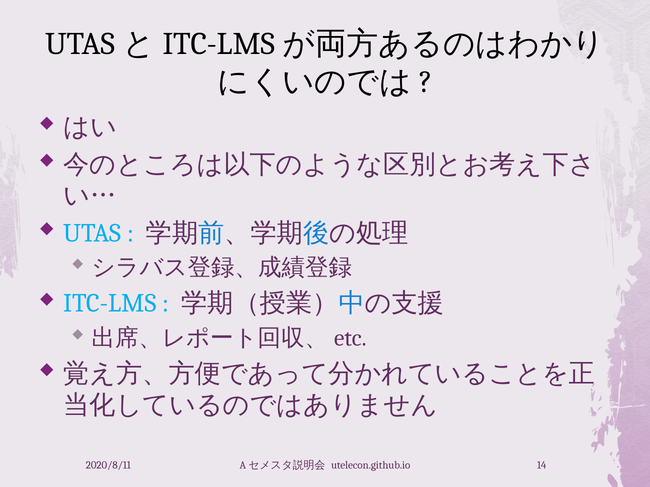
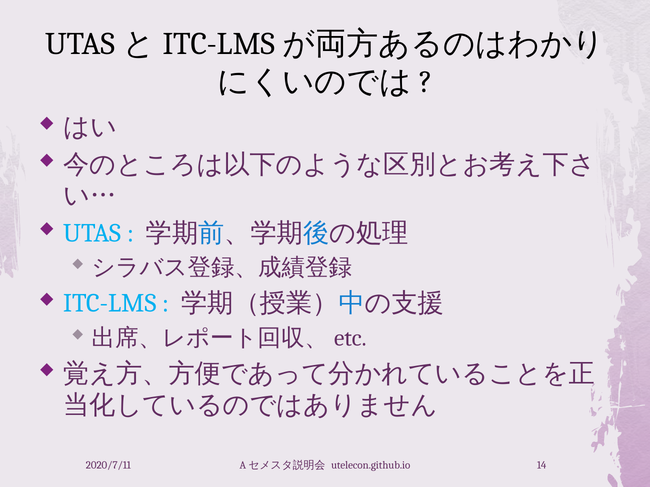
2020/8/11: 2020/8/11 -> 2020/7/11
